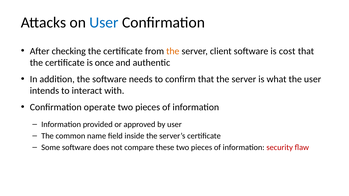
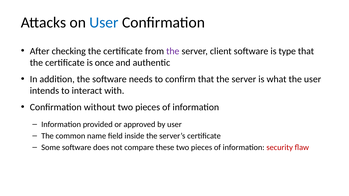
the at (173, 51) colour: orange -> purple
cost: cost -> type
operate: operate -> without
